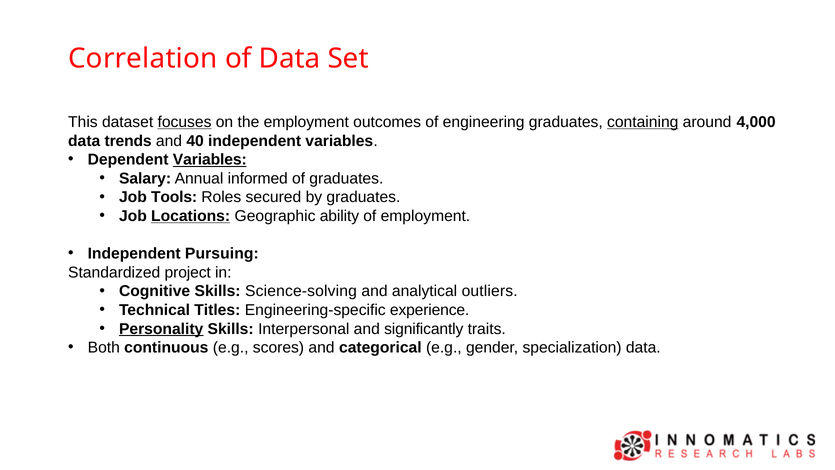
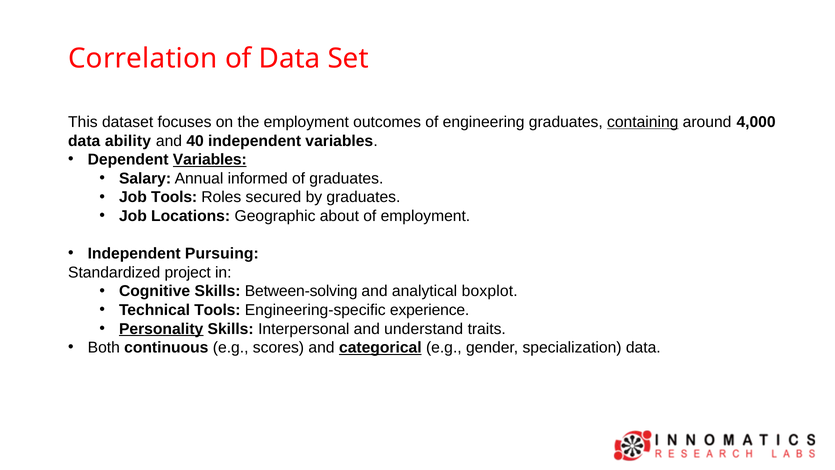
focuses underline: present -> none
trends: trends -> ability
Locations underline: present -> none
ability: ability -> about
Science-solving: Science-solving -> Between-solving
outliers: outliers -> boxplot
Technical Titles: Titles -> Tools
significantly: significantly -> understand
categorical underline: none -> present
